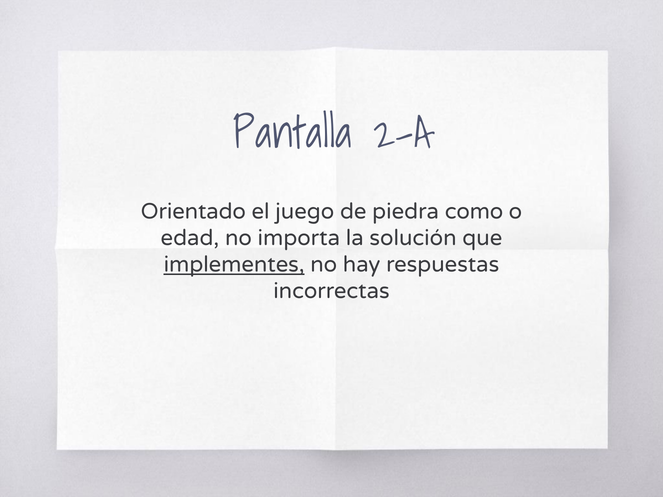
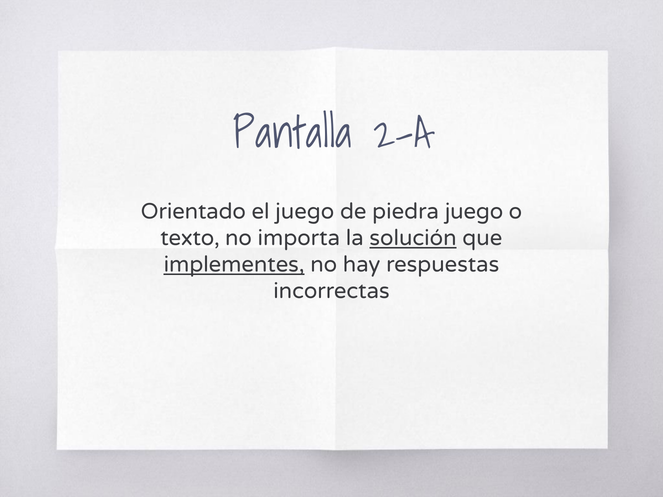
piedra como: como -> juego
edad: edad -> texto
solución underline: none -> present
